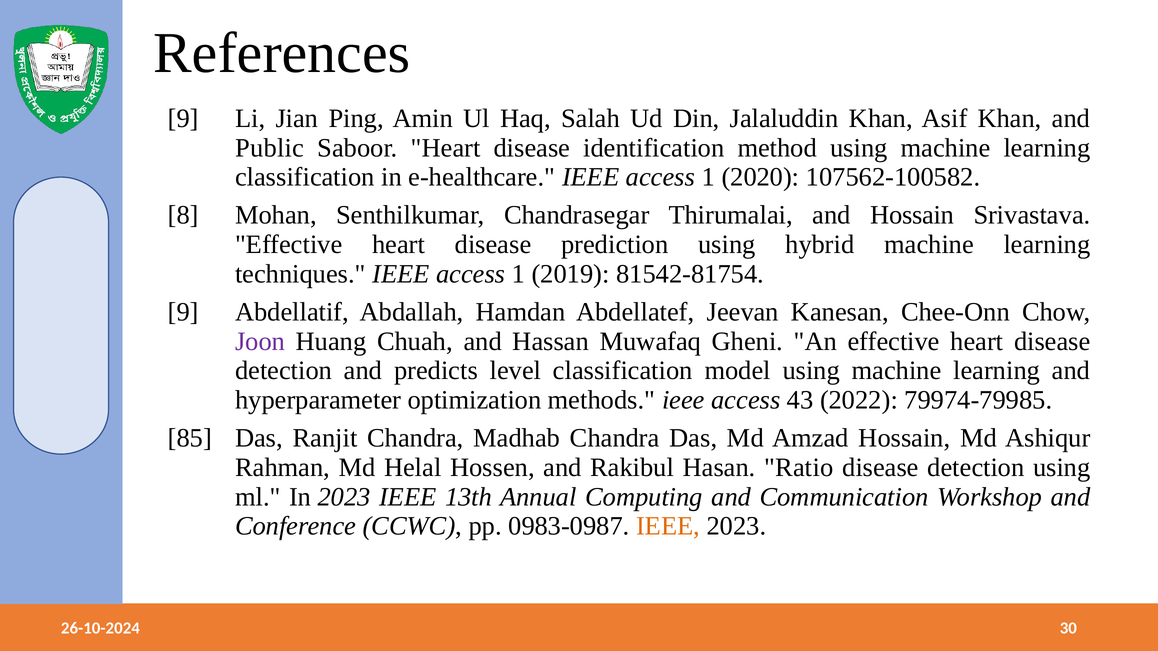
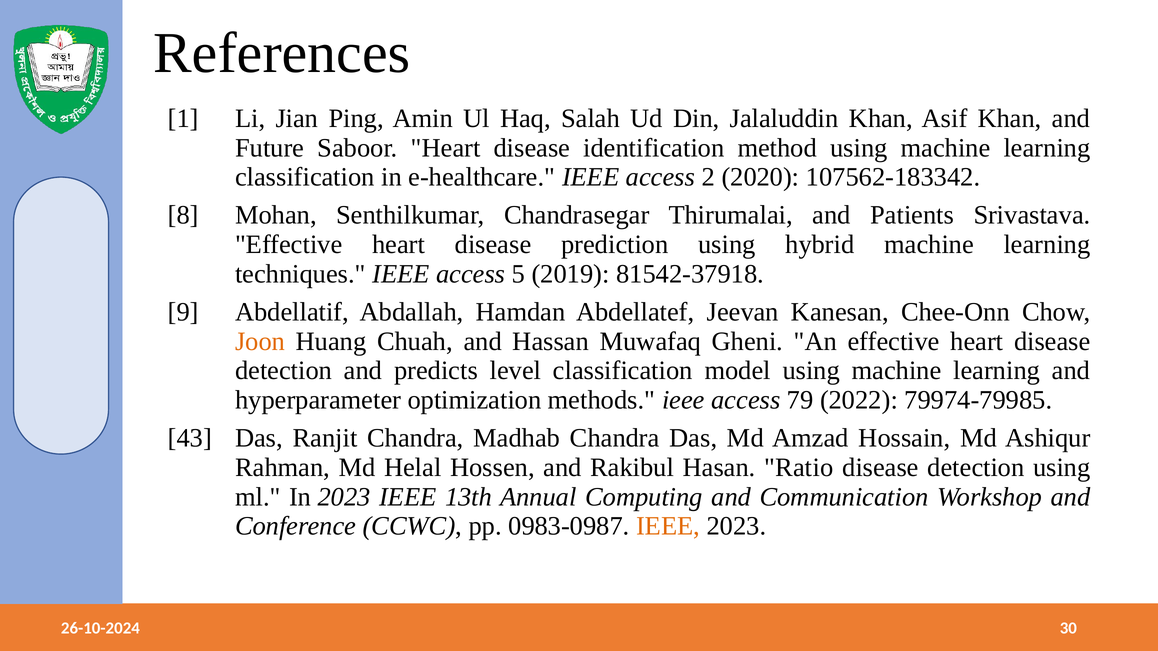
9 at (183, 119): 9 -> 1
Public: Public -> Future
e-healthcare IEEE access 1: 1 -> 2
107562-100582: 107562-100582 -> 107562-183342
and Hossain: Hossain -> Patients
techniques IEEE access 1: 1 -> 5
81542-81754: 81542-81754 -> 81542-37918
Joon colour: purple -> orange
43: 43 -> 79
85: 85 -> 43
